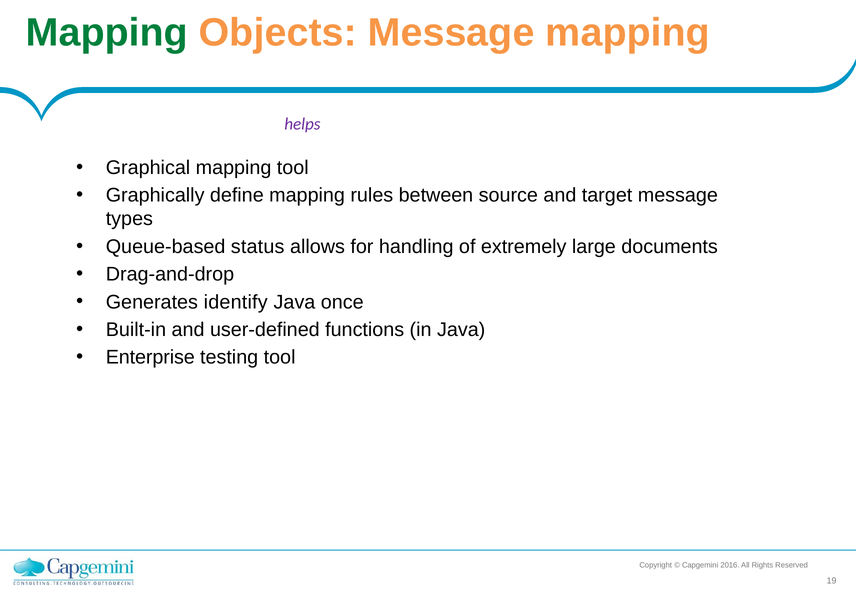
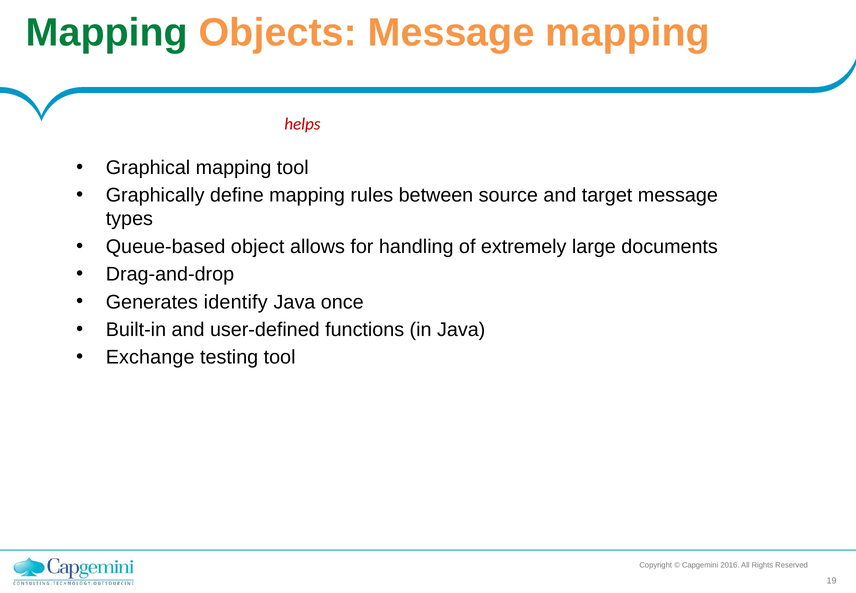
helps colour: purple -> red
status: status -> object
Enterprise: Enterprise -> Exchange
